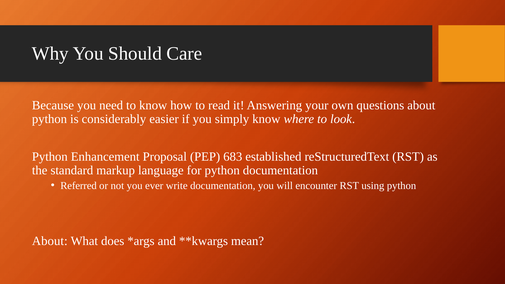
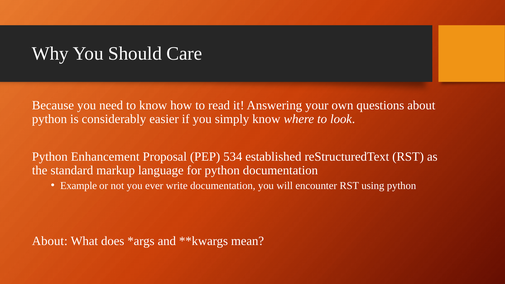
683: 683 -> 534
Referred: Referred -> Example
